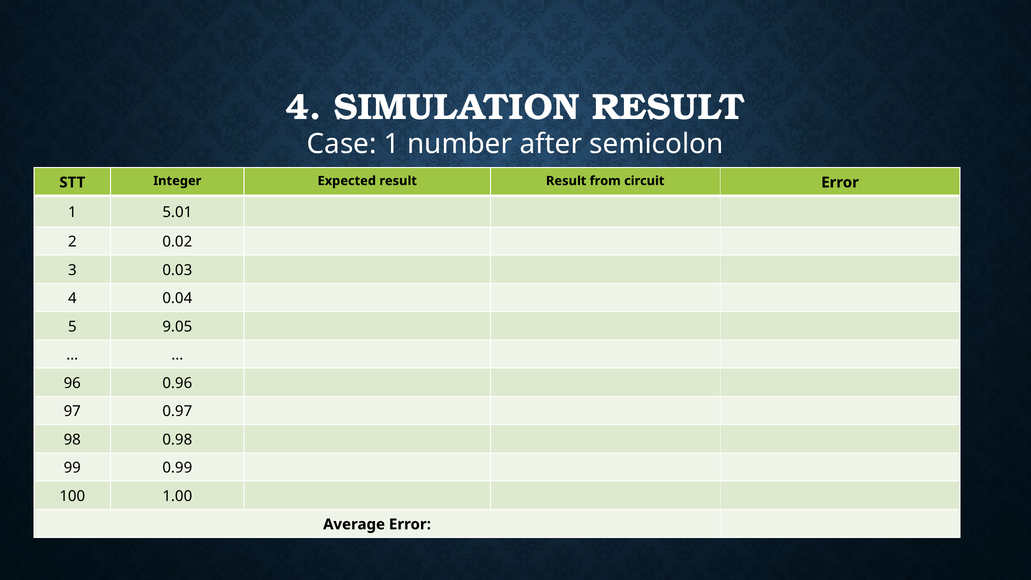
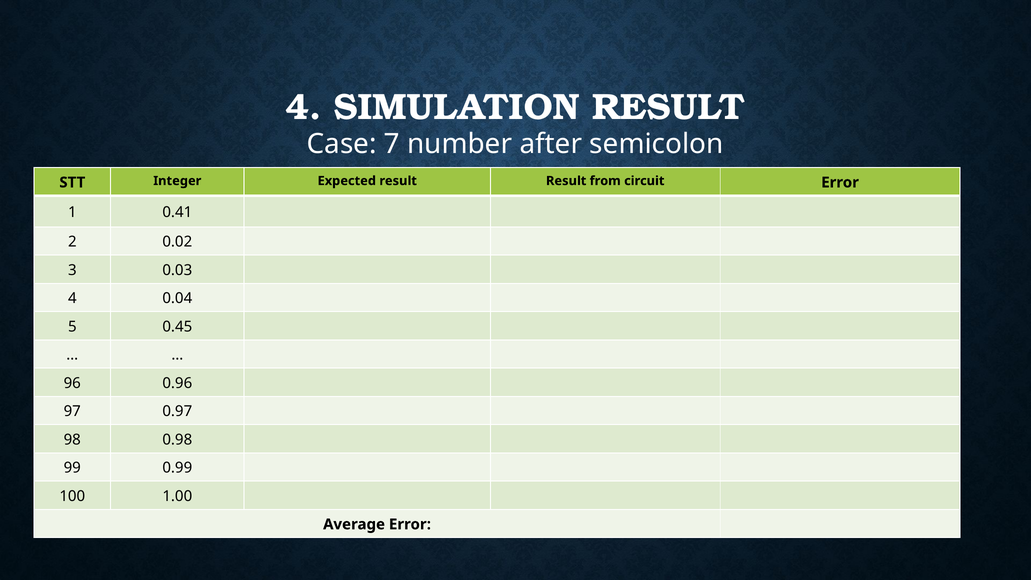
Case 1: 1 -> 7
5.01: 5.01 -> 0.41
9.05: 9.05 -> 0.45
